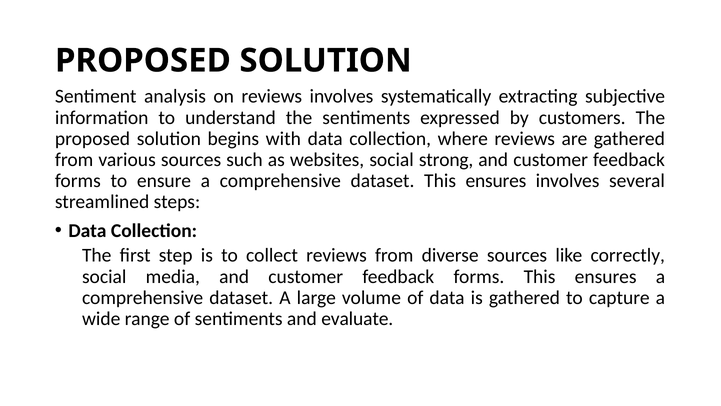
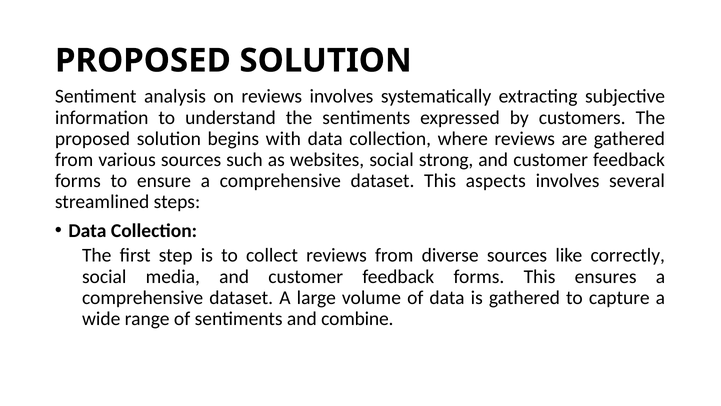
dataset This ensures: ensures -> aspects
evaluate: evaluate -> combine
